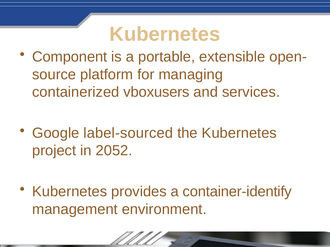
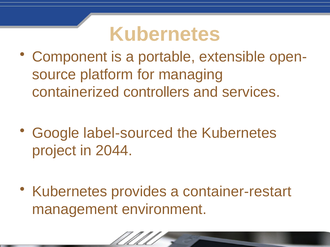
vboxusers: vboxusers -> controllers
2052: 2052 -> 2044
container-identify: container-identify -> container-restart
